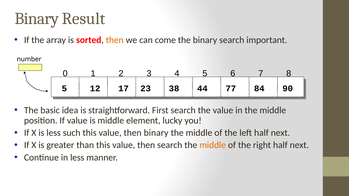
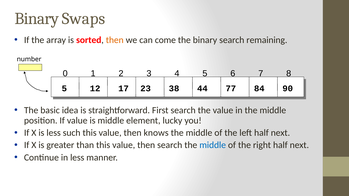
Result: Result -> Swaps
important: important -> remaining
then binary: binary -> knows
middle at (213, 145) colour: orange -> blue
